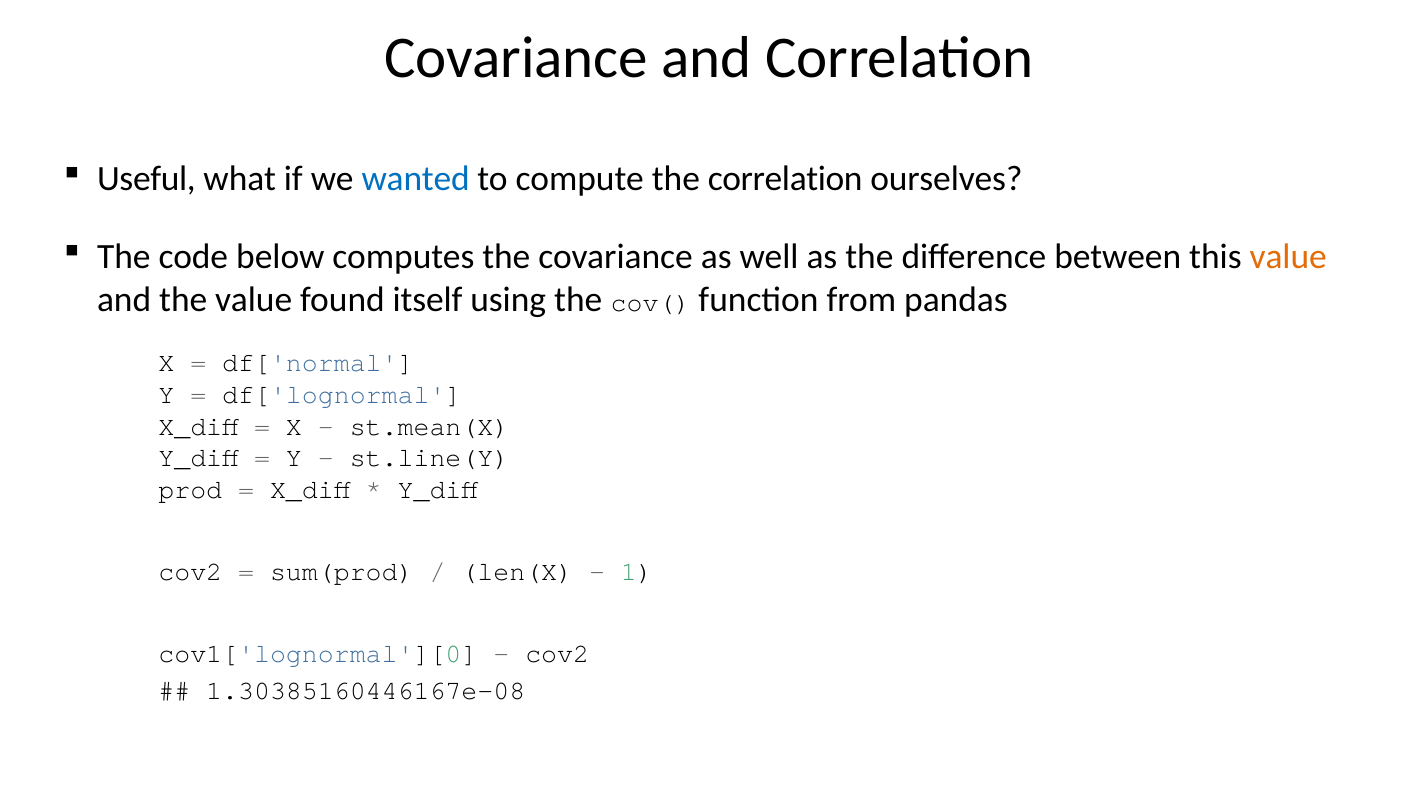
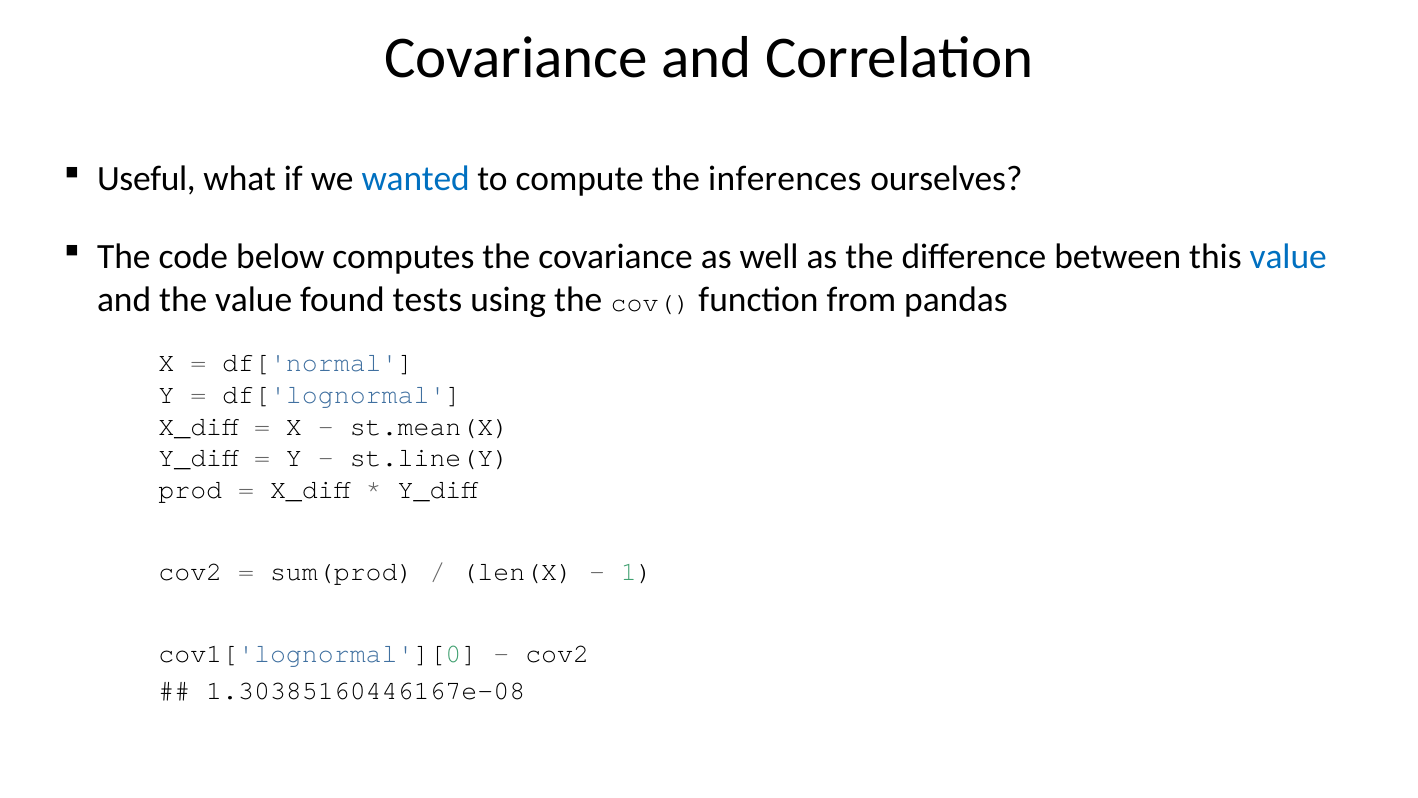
the correlation: correlation -> inferences
value at (1288, 257) colour: orange -> blue
itself: itself -> tests
